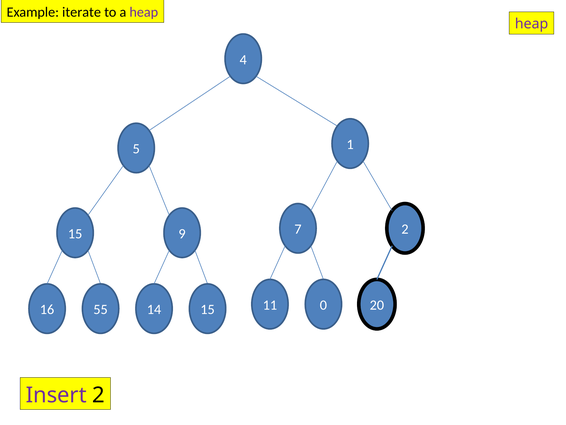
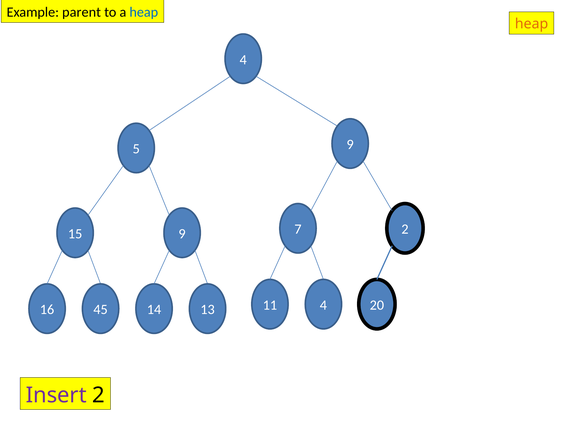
iterate: iterate -> parent
heap at (144, 12) colour: purple -> blue
heap at (532, 24) colour: purple -> orange
5 1: 1 -> 9
11 0: 0 -> 4
55: 55 -> 45
14 15: 15 -> 13
